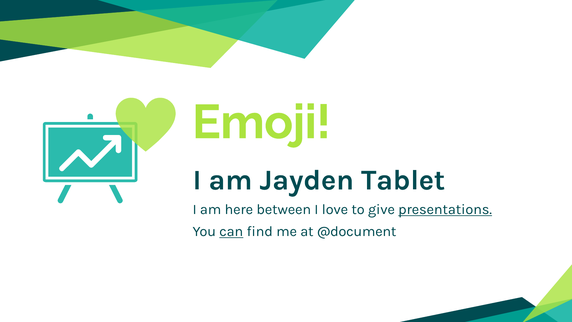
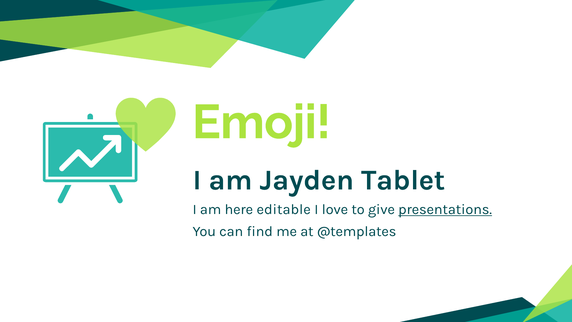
between: between -> editable
can underline: present -> none
@document: @document -> @templates
